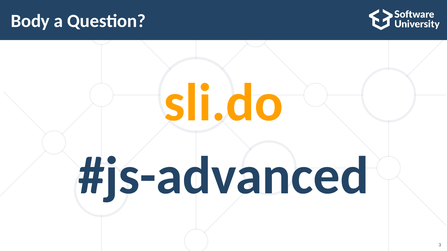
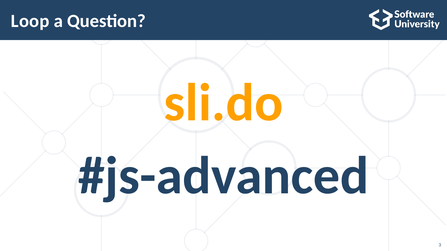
Body: Body -> Loop
